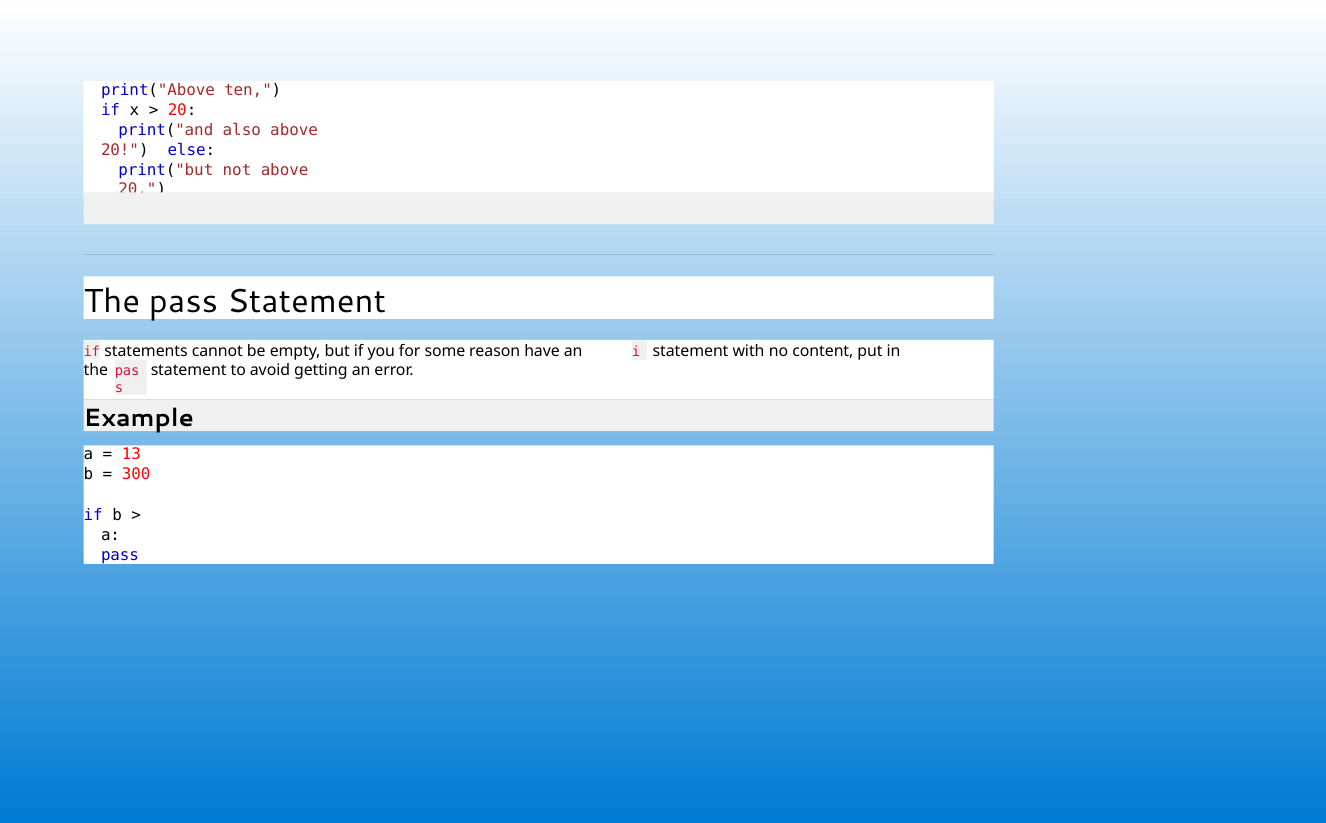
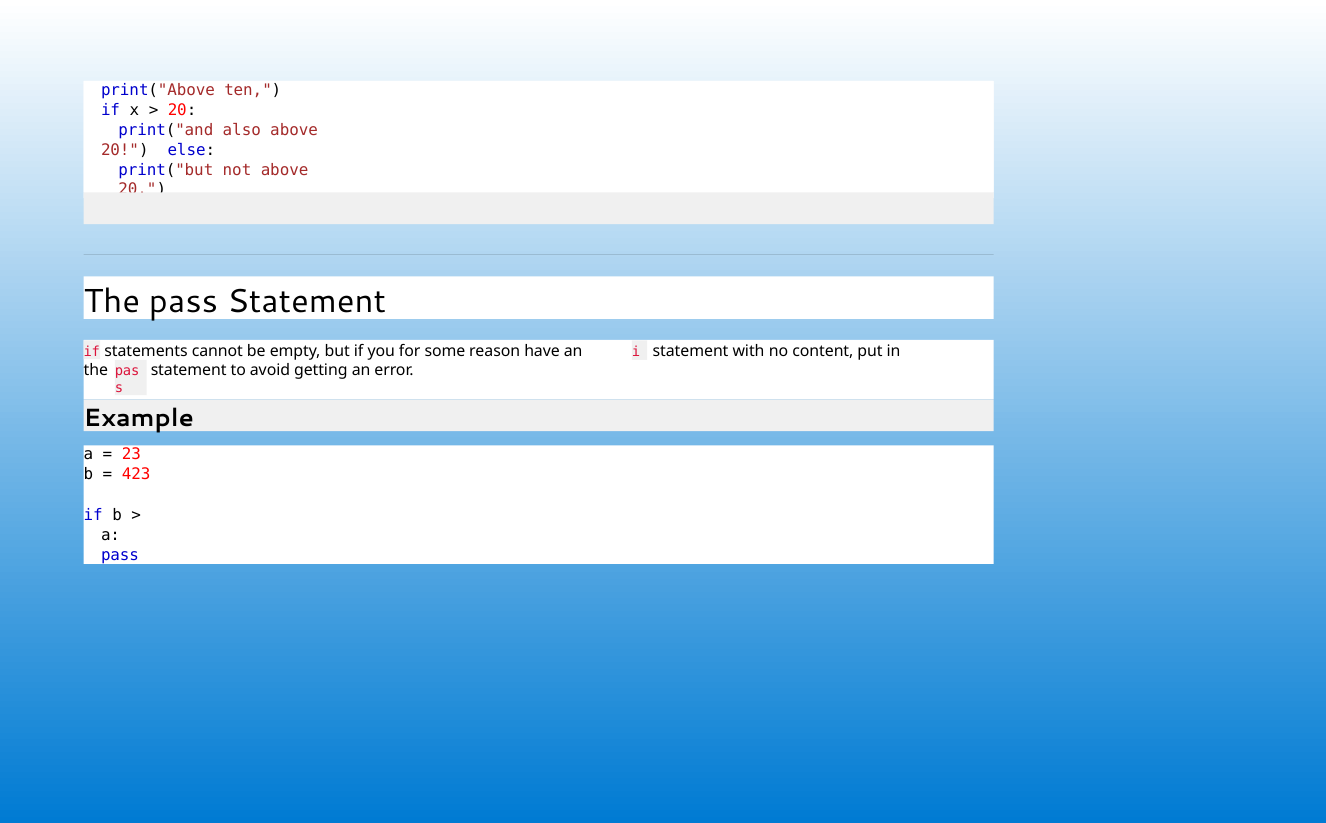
13: 13 -> 23
300: 300 -> 423
